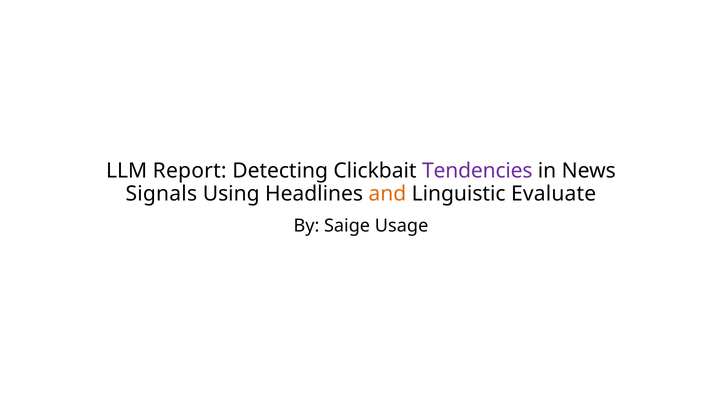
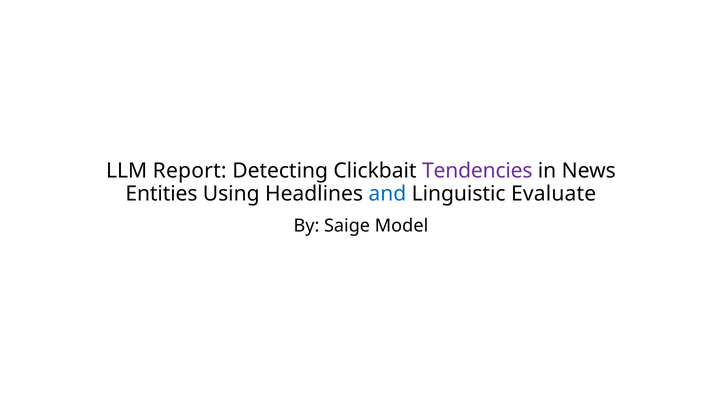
Signals: Signals -> Entities
and colour: orange -> blue
Usage: Usage -> Model
